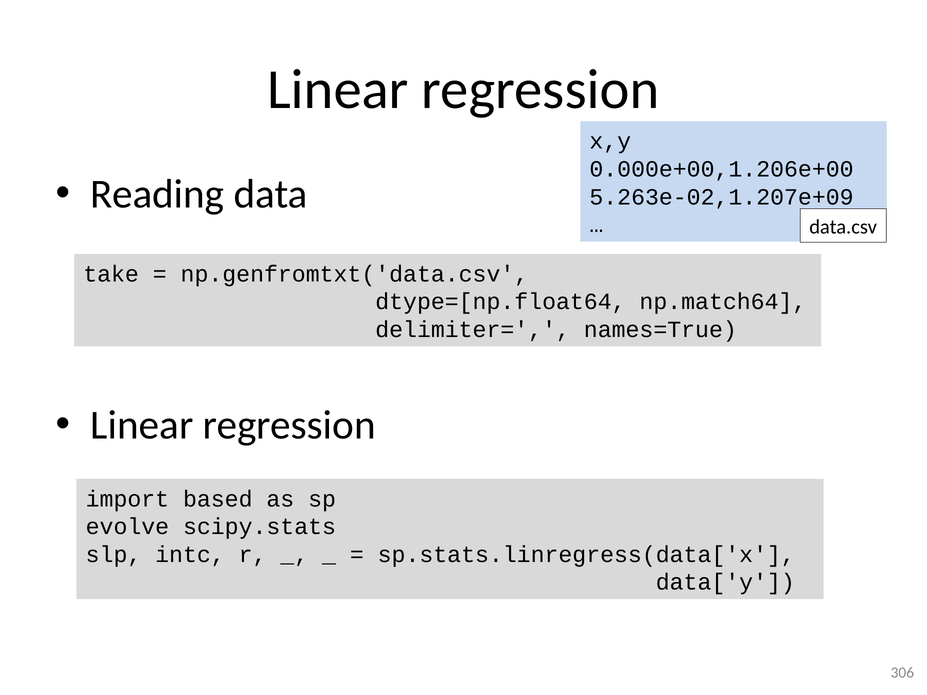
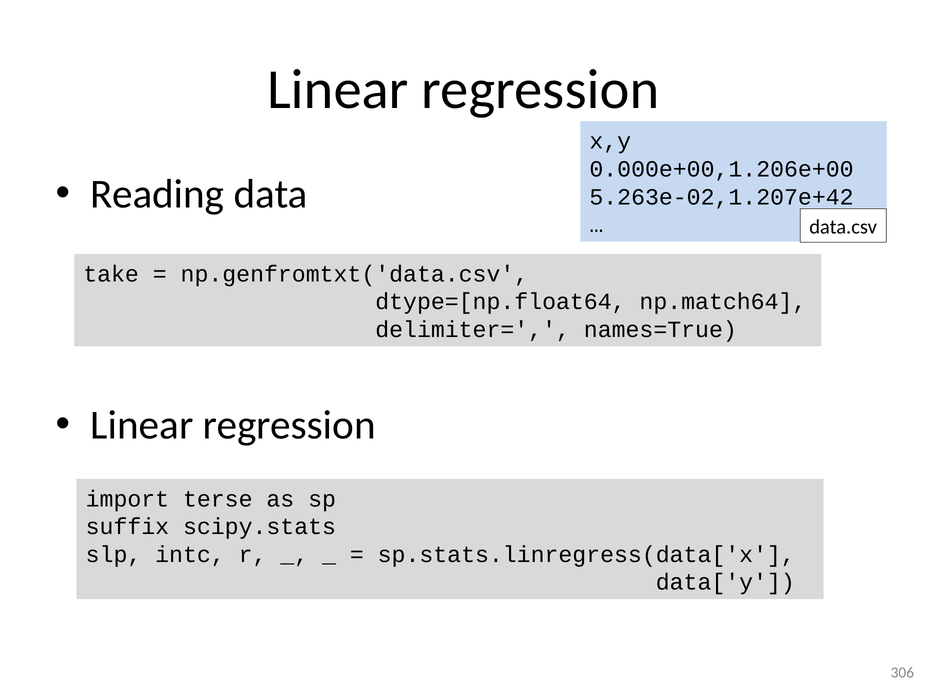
5.263e-02,1.207e+09: 5.263e-02,1.207e+09 -> 5.263e-02,1.207e+42
based: based -> terse
evolve: evolve -> suffix
